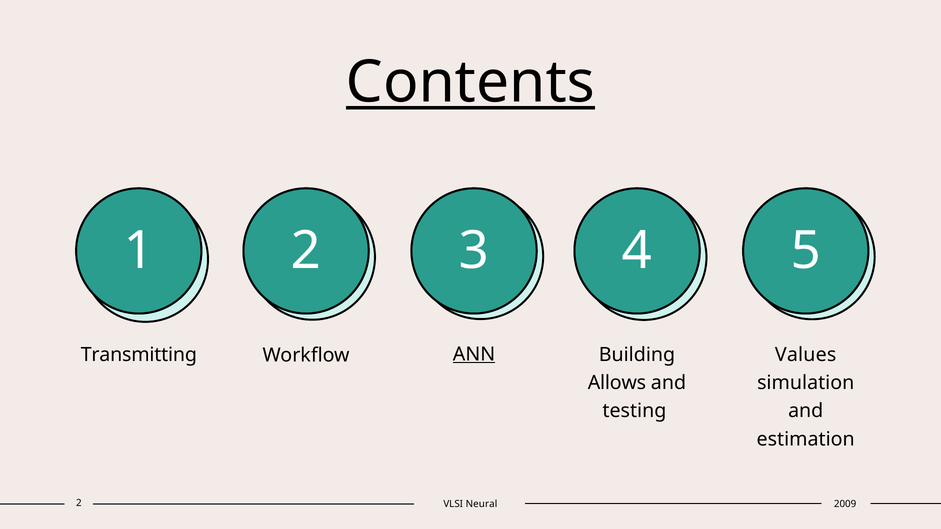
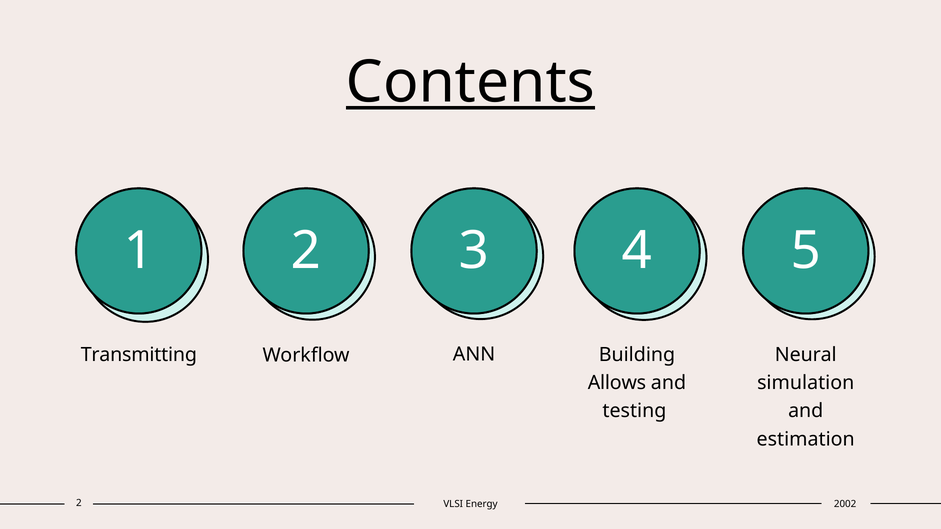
Values: Values -> Neural
ANN underline: present -> none
Neural: Neural -> Energy
2009: 2009 -> 2002
